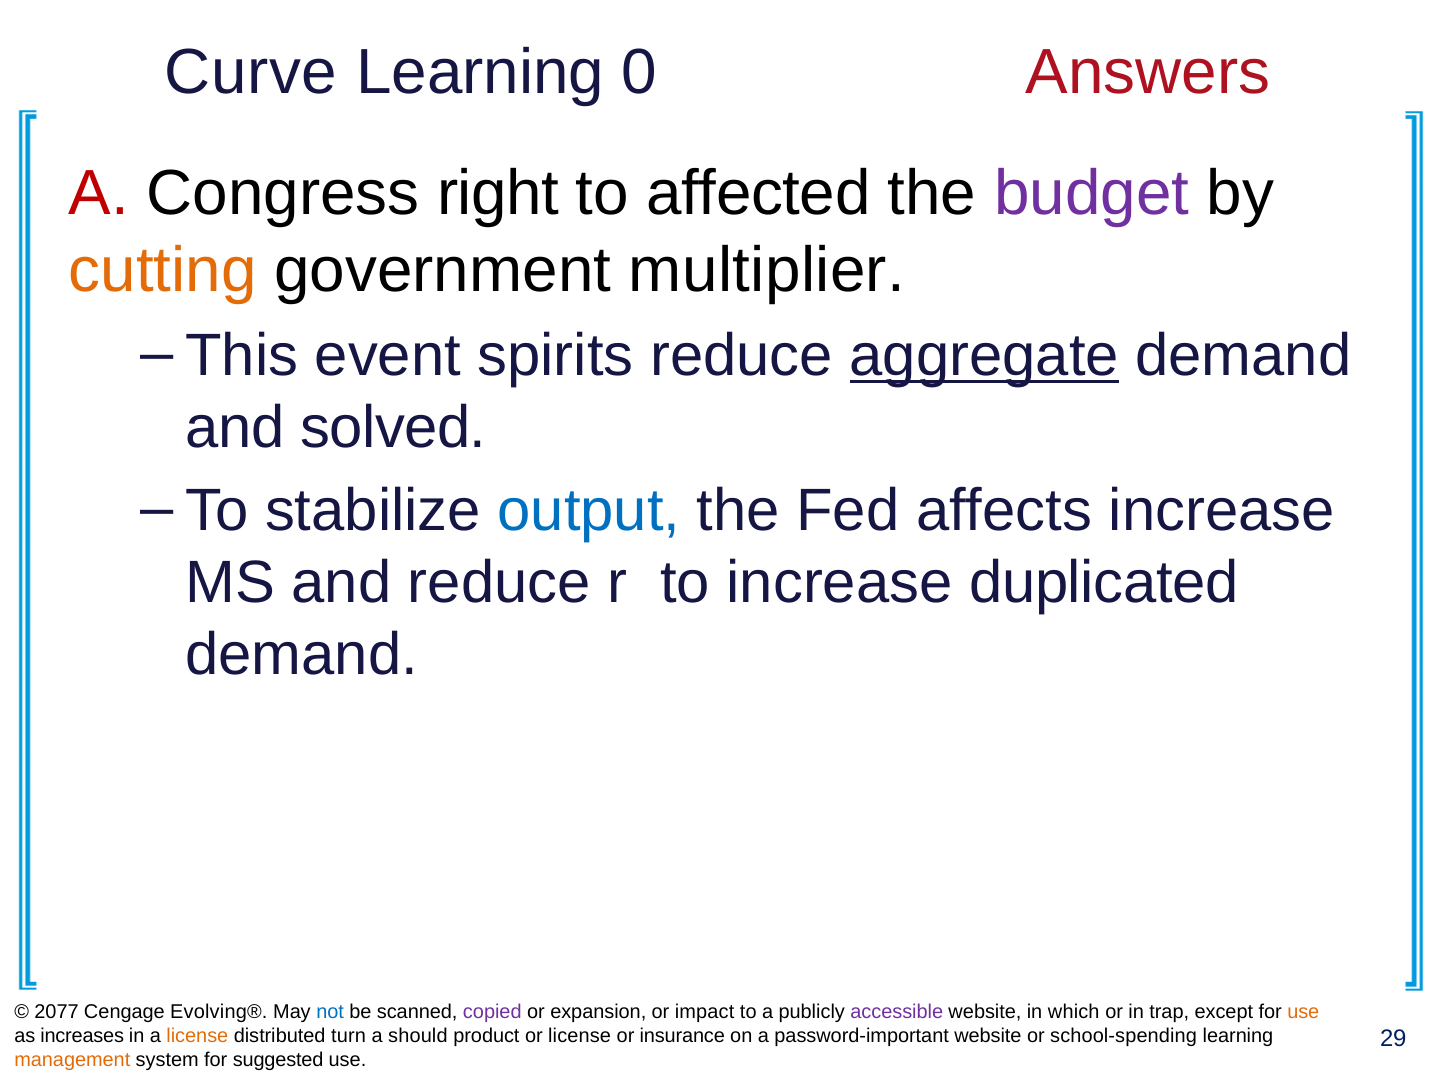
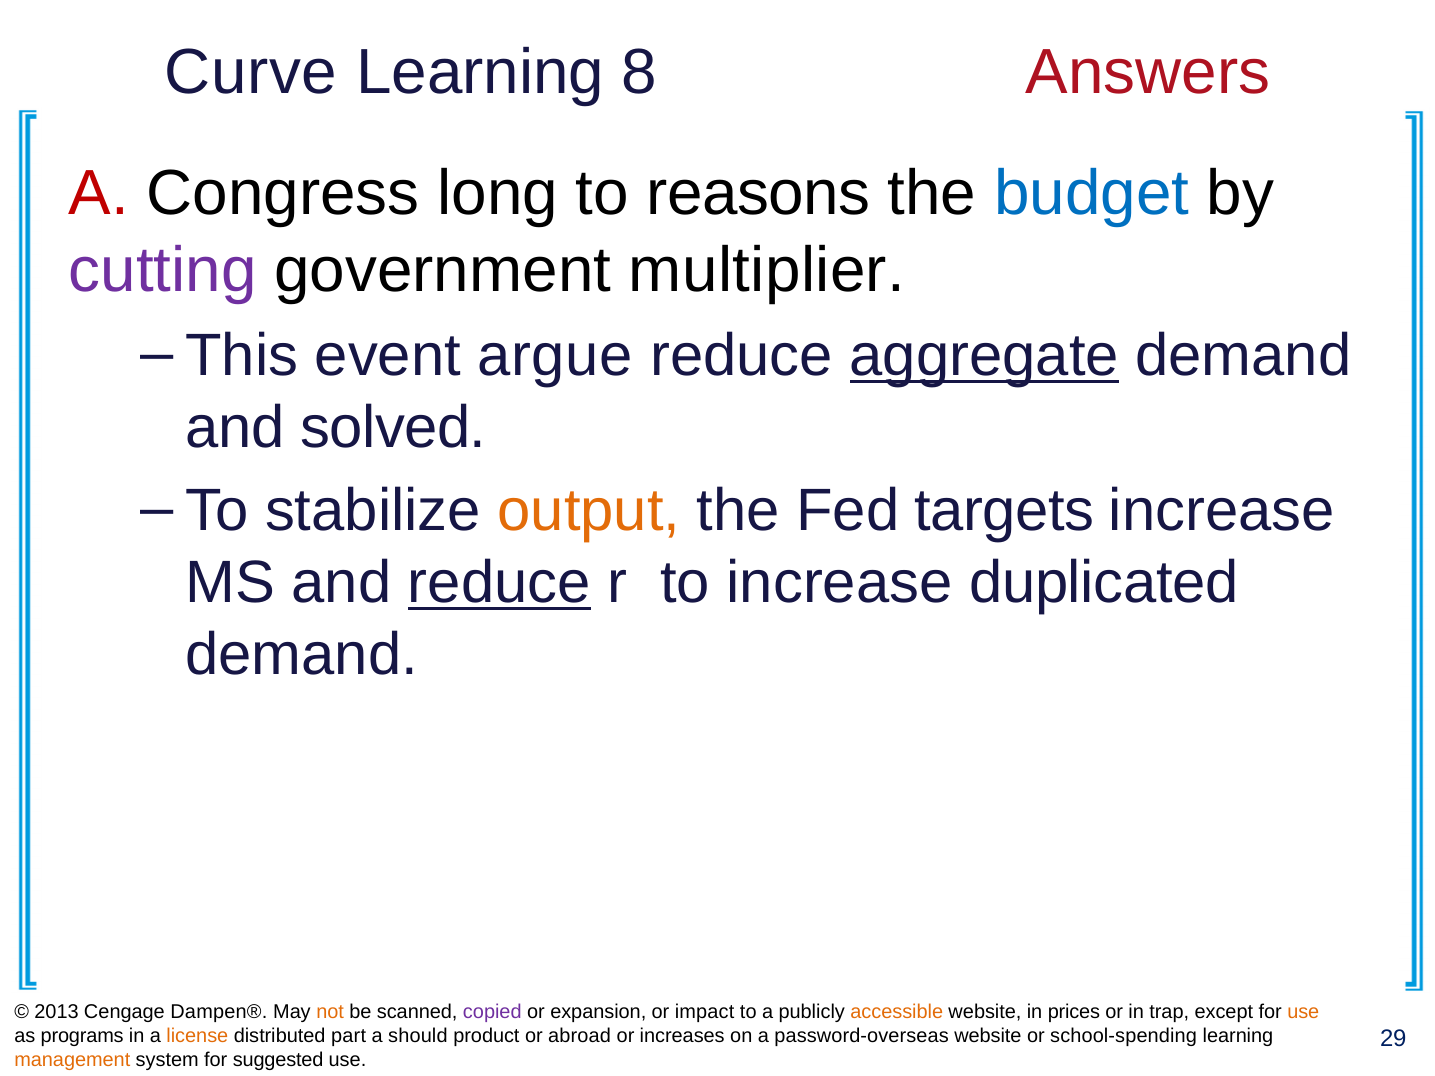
0: 0 -> 8
right: right -> long
affected: affected -> reasons
budget colour: purple -> blue
cutting colour: orange -> purple
spirits: spirits -> argue
output colour: blue -> orange
affects: affects -> targets
reduce at (499, 583) underline: none -> present
2077: 2077 -> 2013
Evolving®: Evolving® -> Dampen®
not colour: blue -> orange
accessible colour: purple -> orange
which: which -> prices
increases: increases -> programs
turn: turn -> part
or license: license -> abroad
insurance: insurance -> increases
password-important: password-important -> password-overseas
